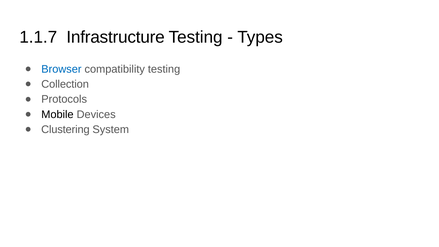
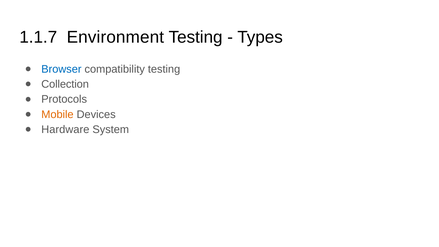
Infrastructure: Infrastructure -> Environment
Mobile colour: black -> orange
Clustering: Clustering -> Hardware
